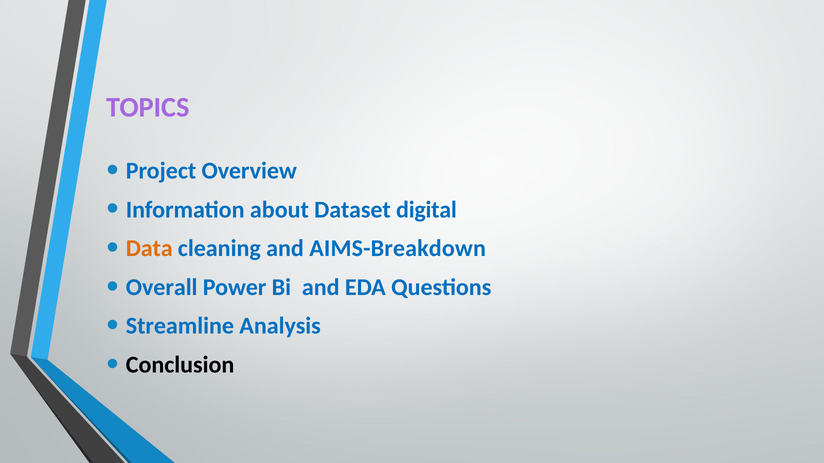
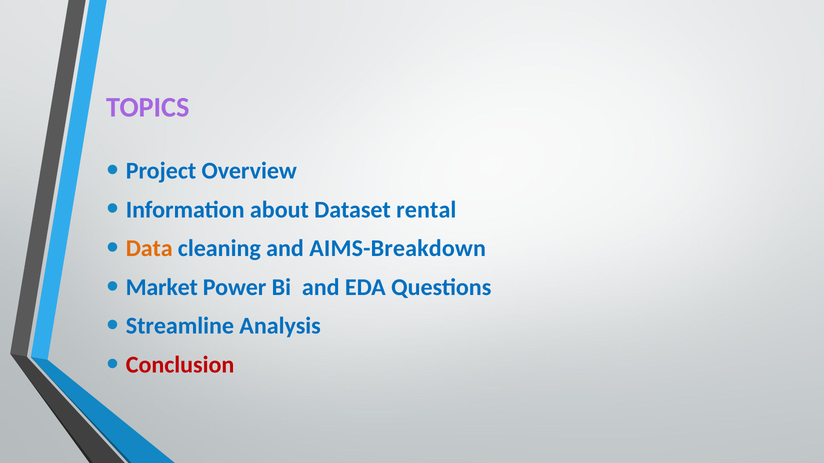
digital: digital -> rental
Overall: Overall -> Market
Conclusion colour: black -> red
